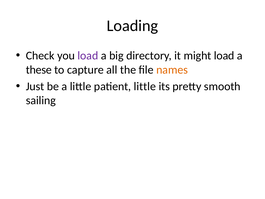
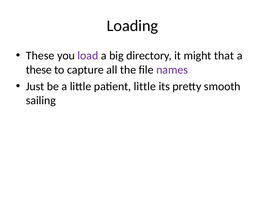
Check at (40, 56): Check -> These
might load: load -> that
names colour: orange -> purple
